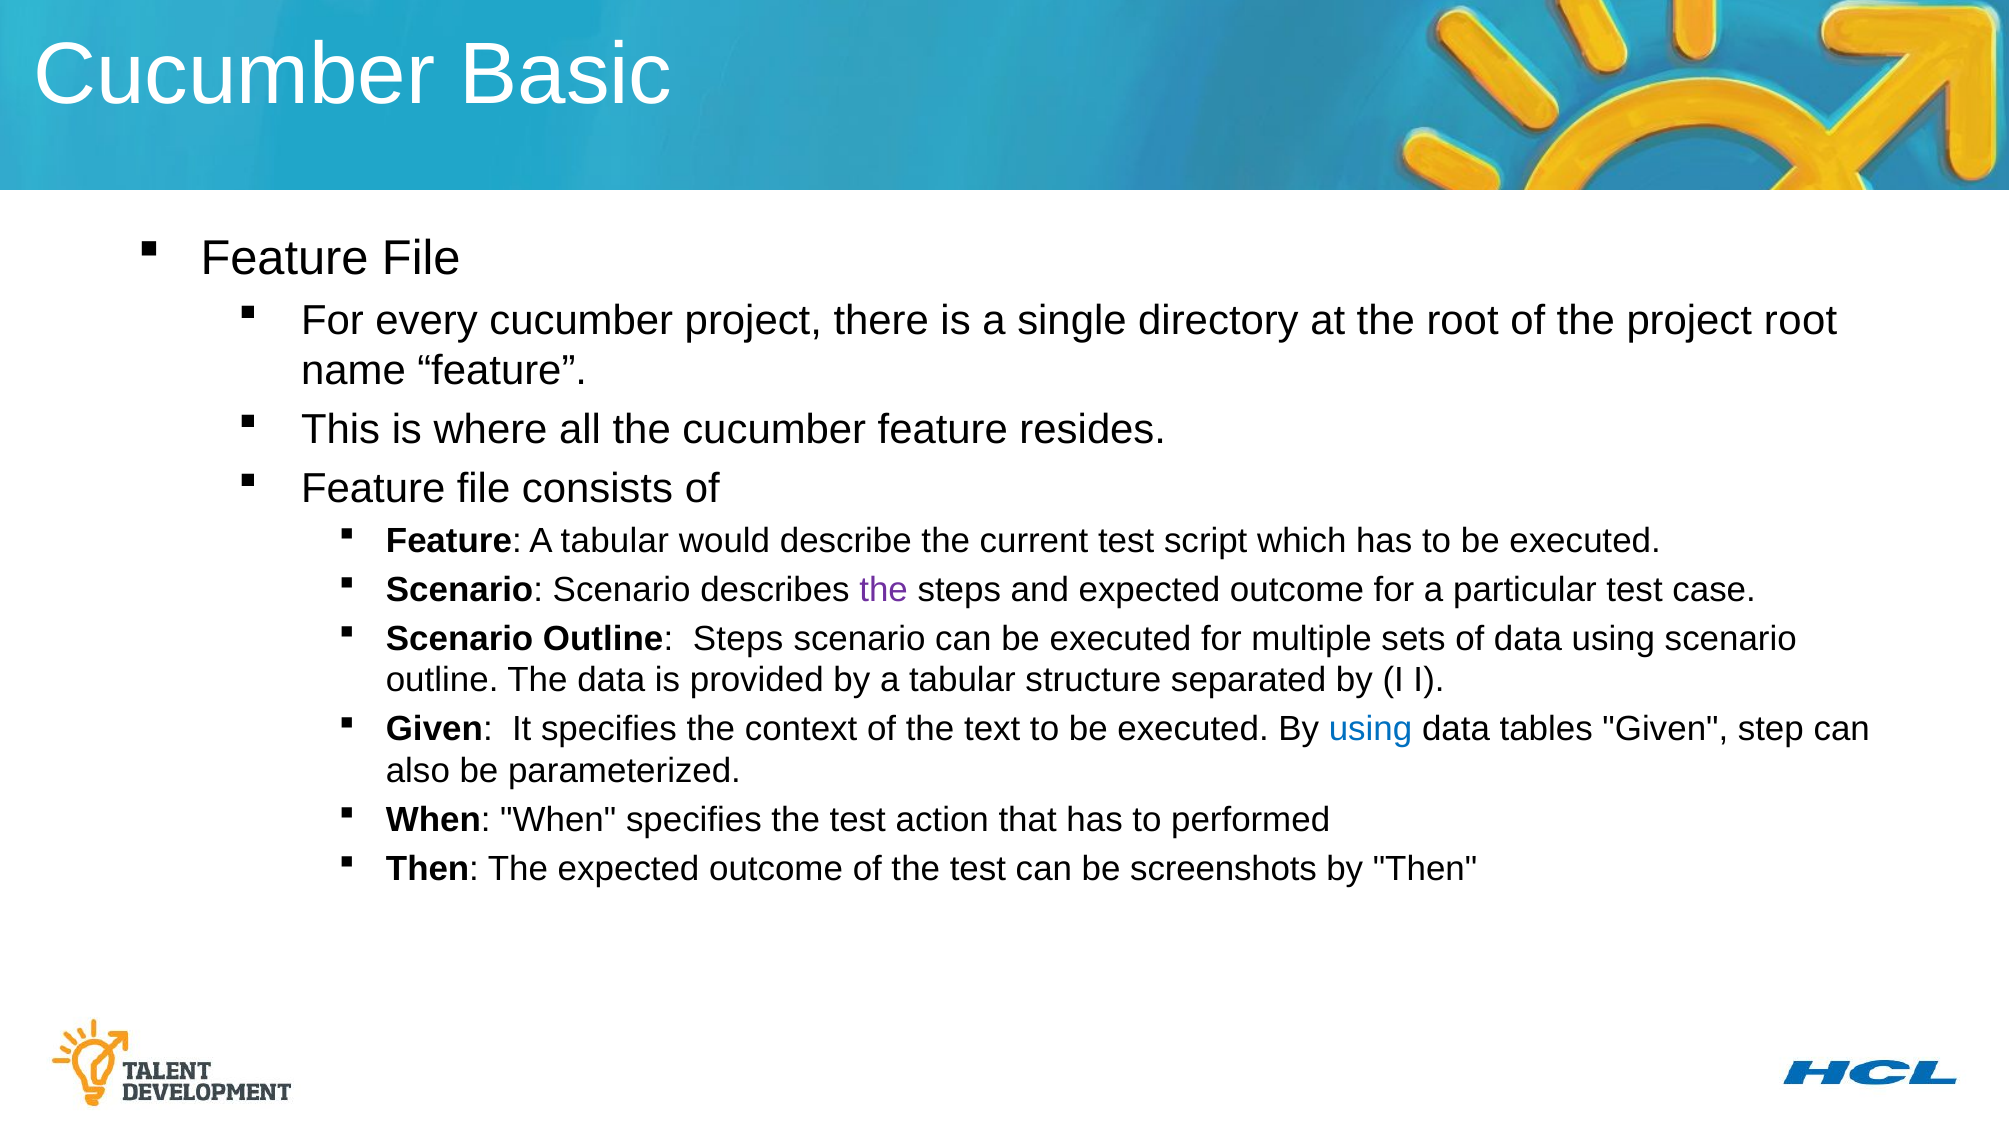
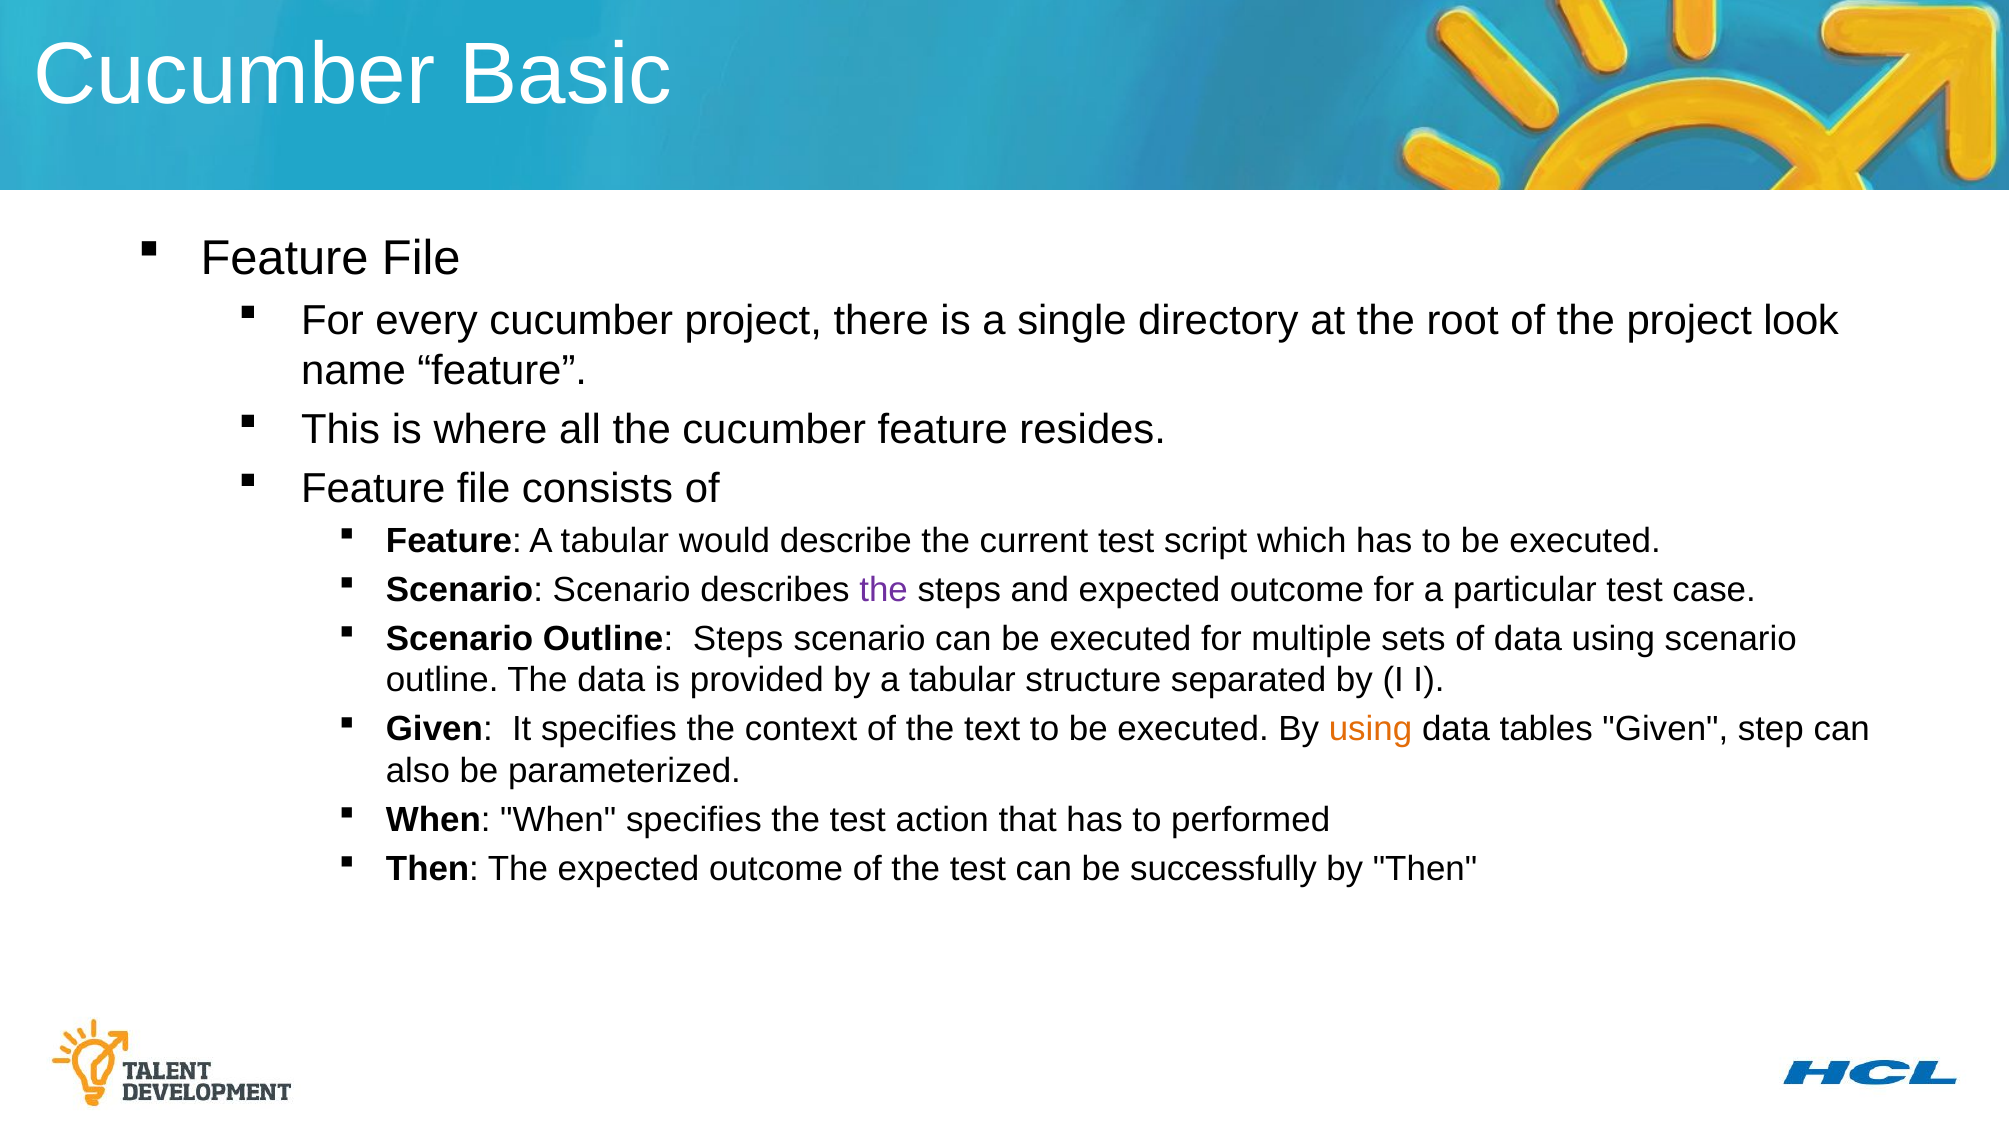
project root: root -> look
using at (1371, 729) colour: blue -> orange
screenshots: screenshots -> successfully
